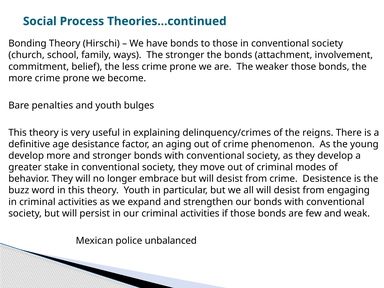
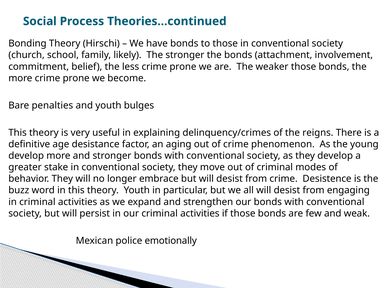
ways: ways -> likely
unbalanced: unbalanced -> emotionally
